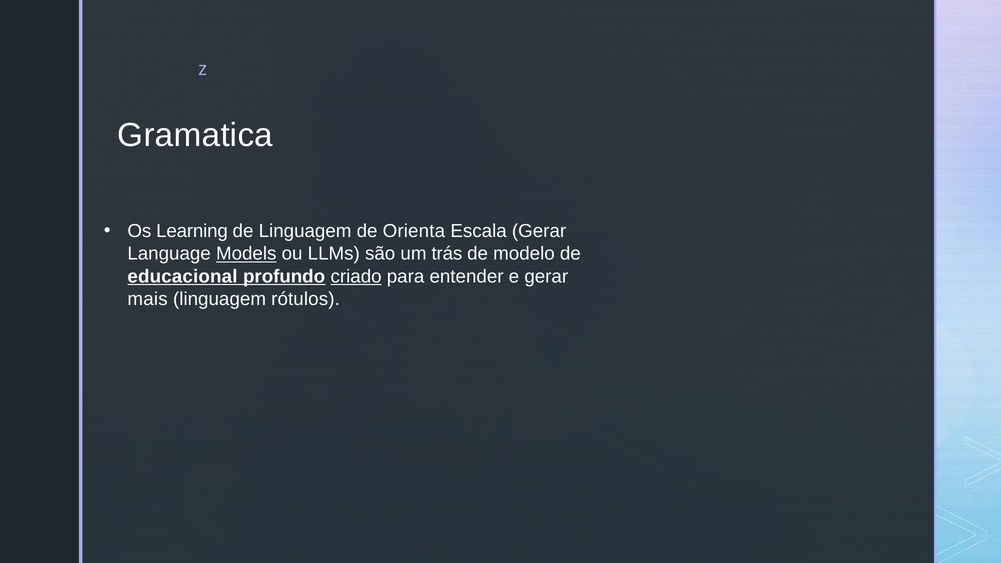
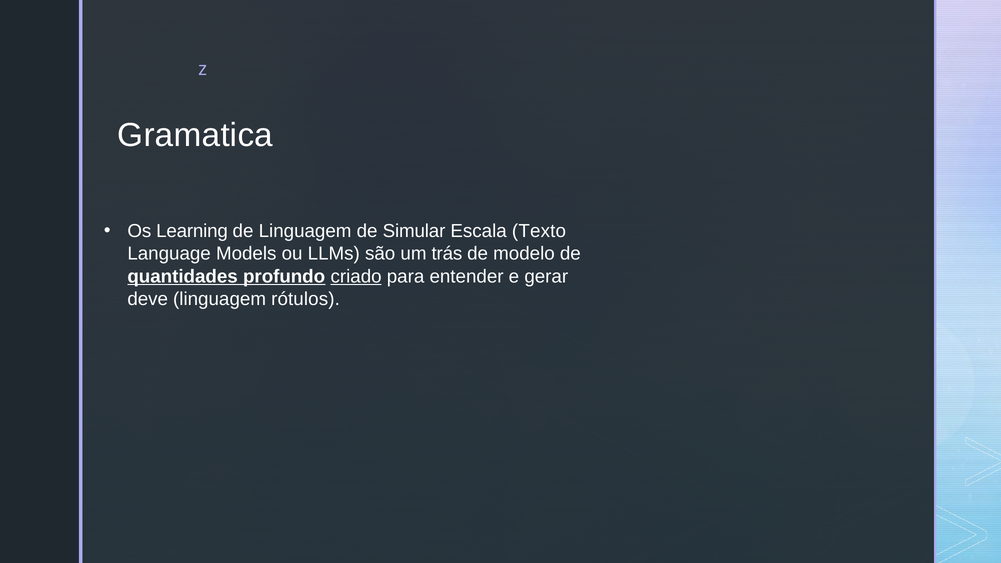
Orienta: Orienta -> Simular
Escala Gerar: Gerar -> Texto
Models underline: present -> none
educacional: educacional -> quantidades
mais: mais -> deve
